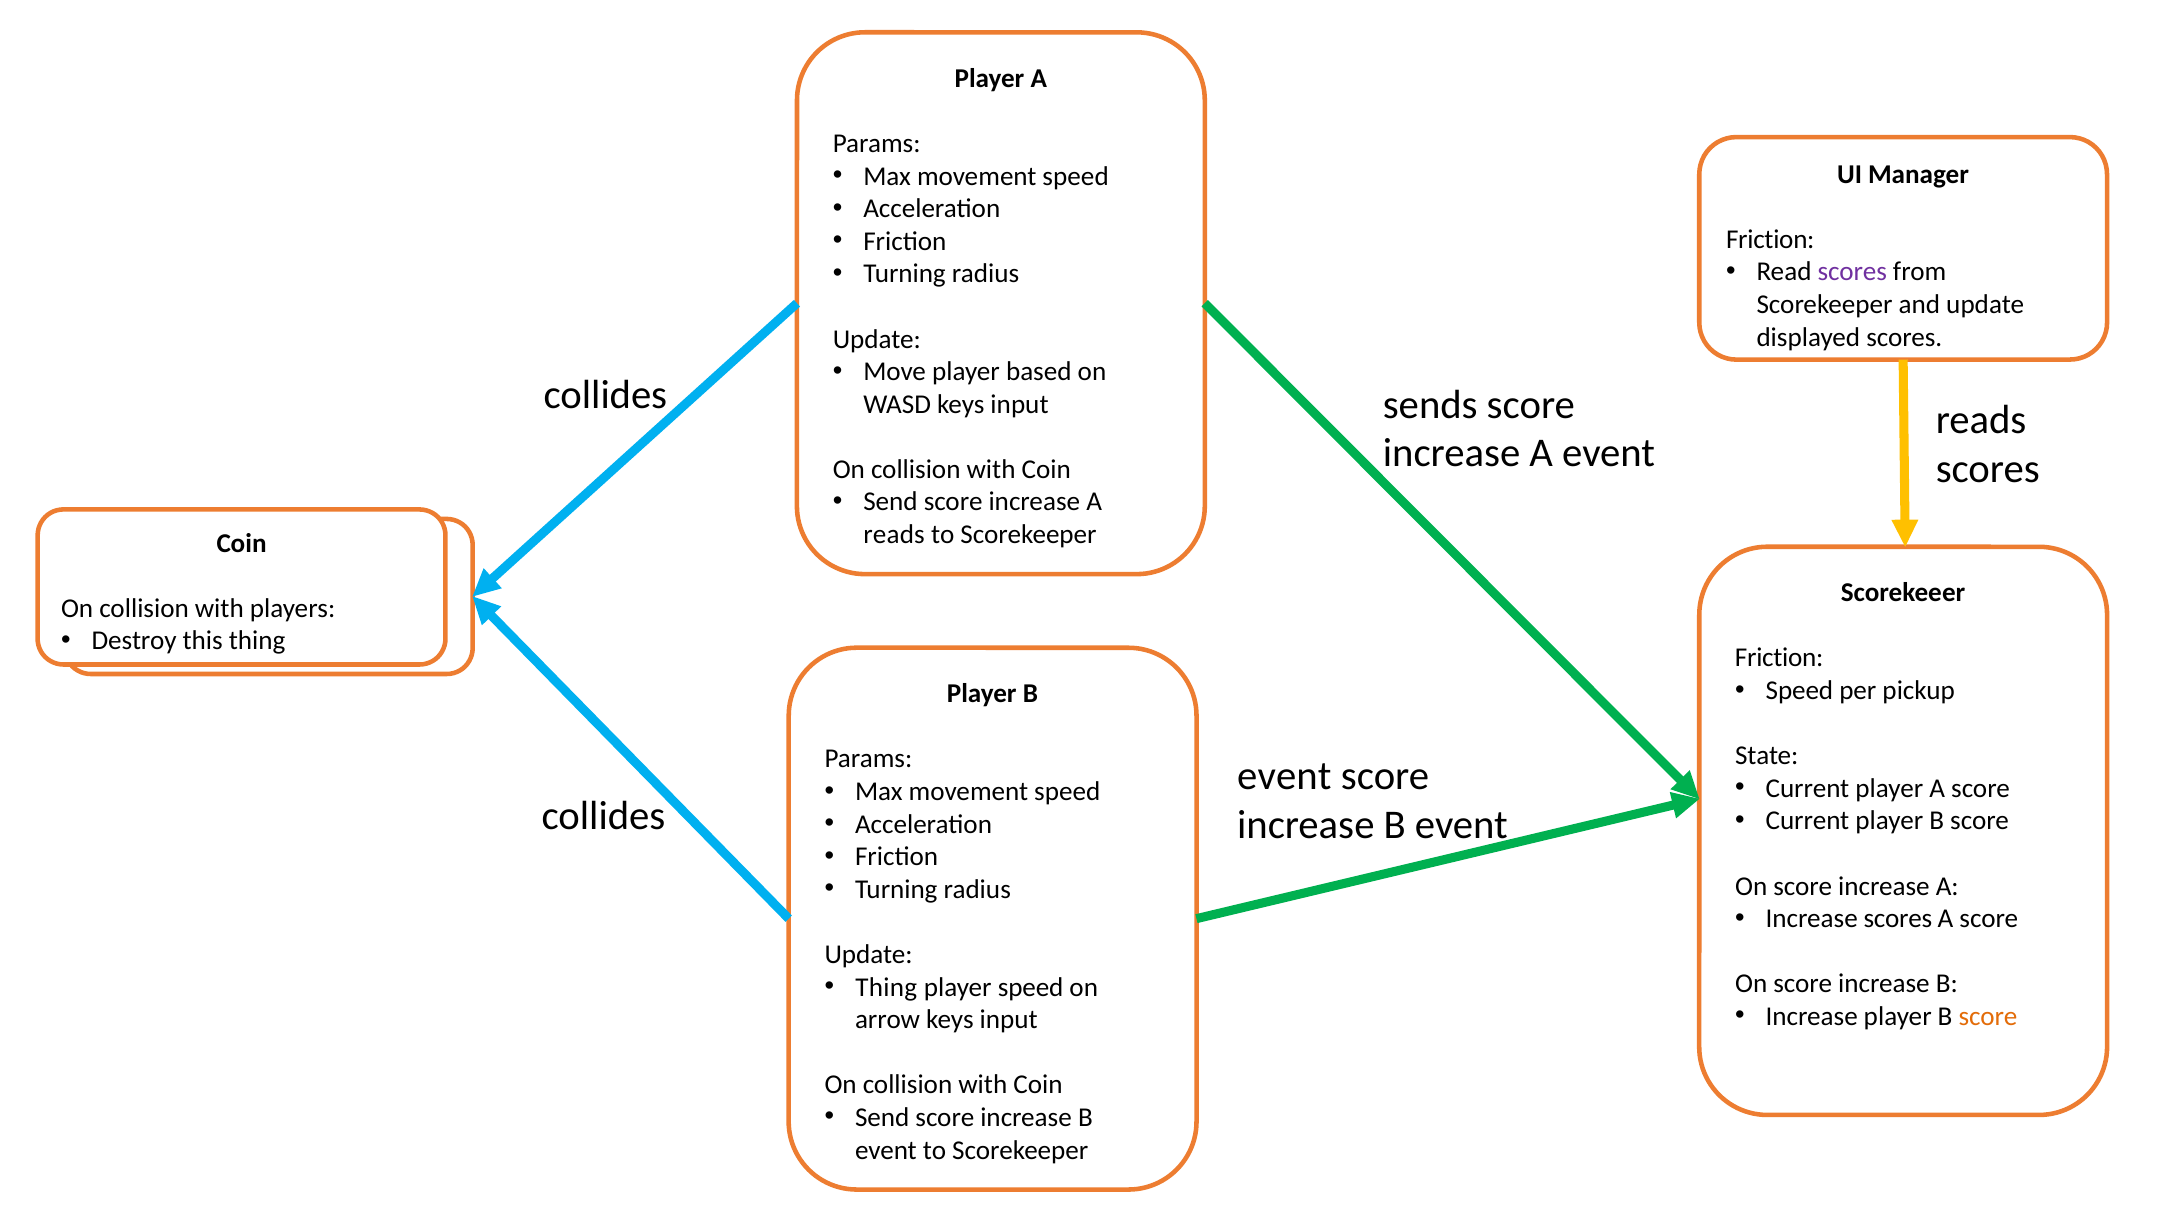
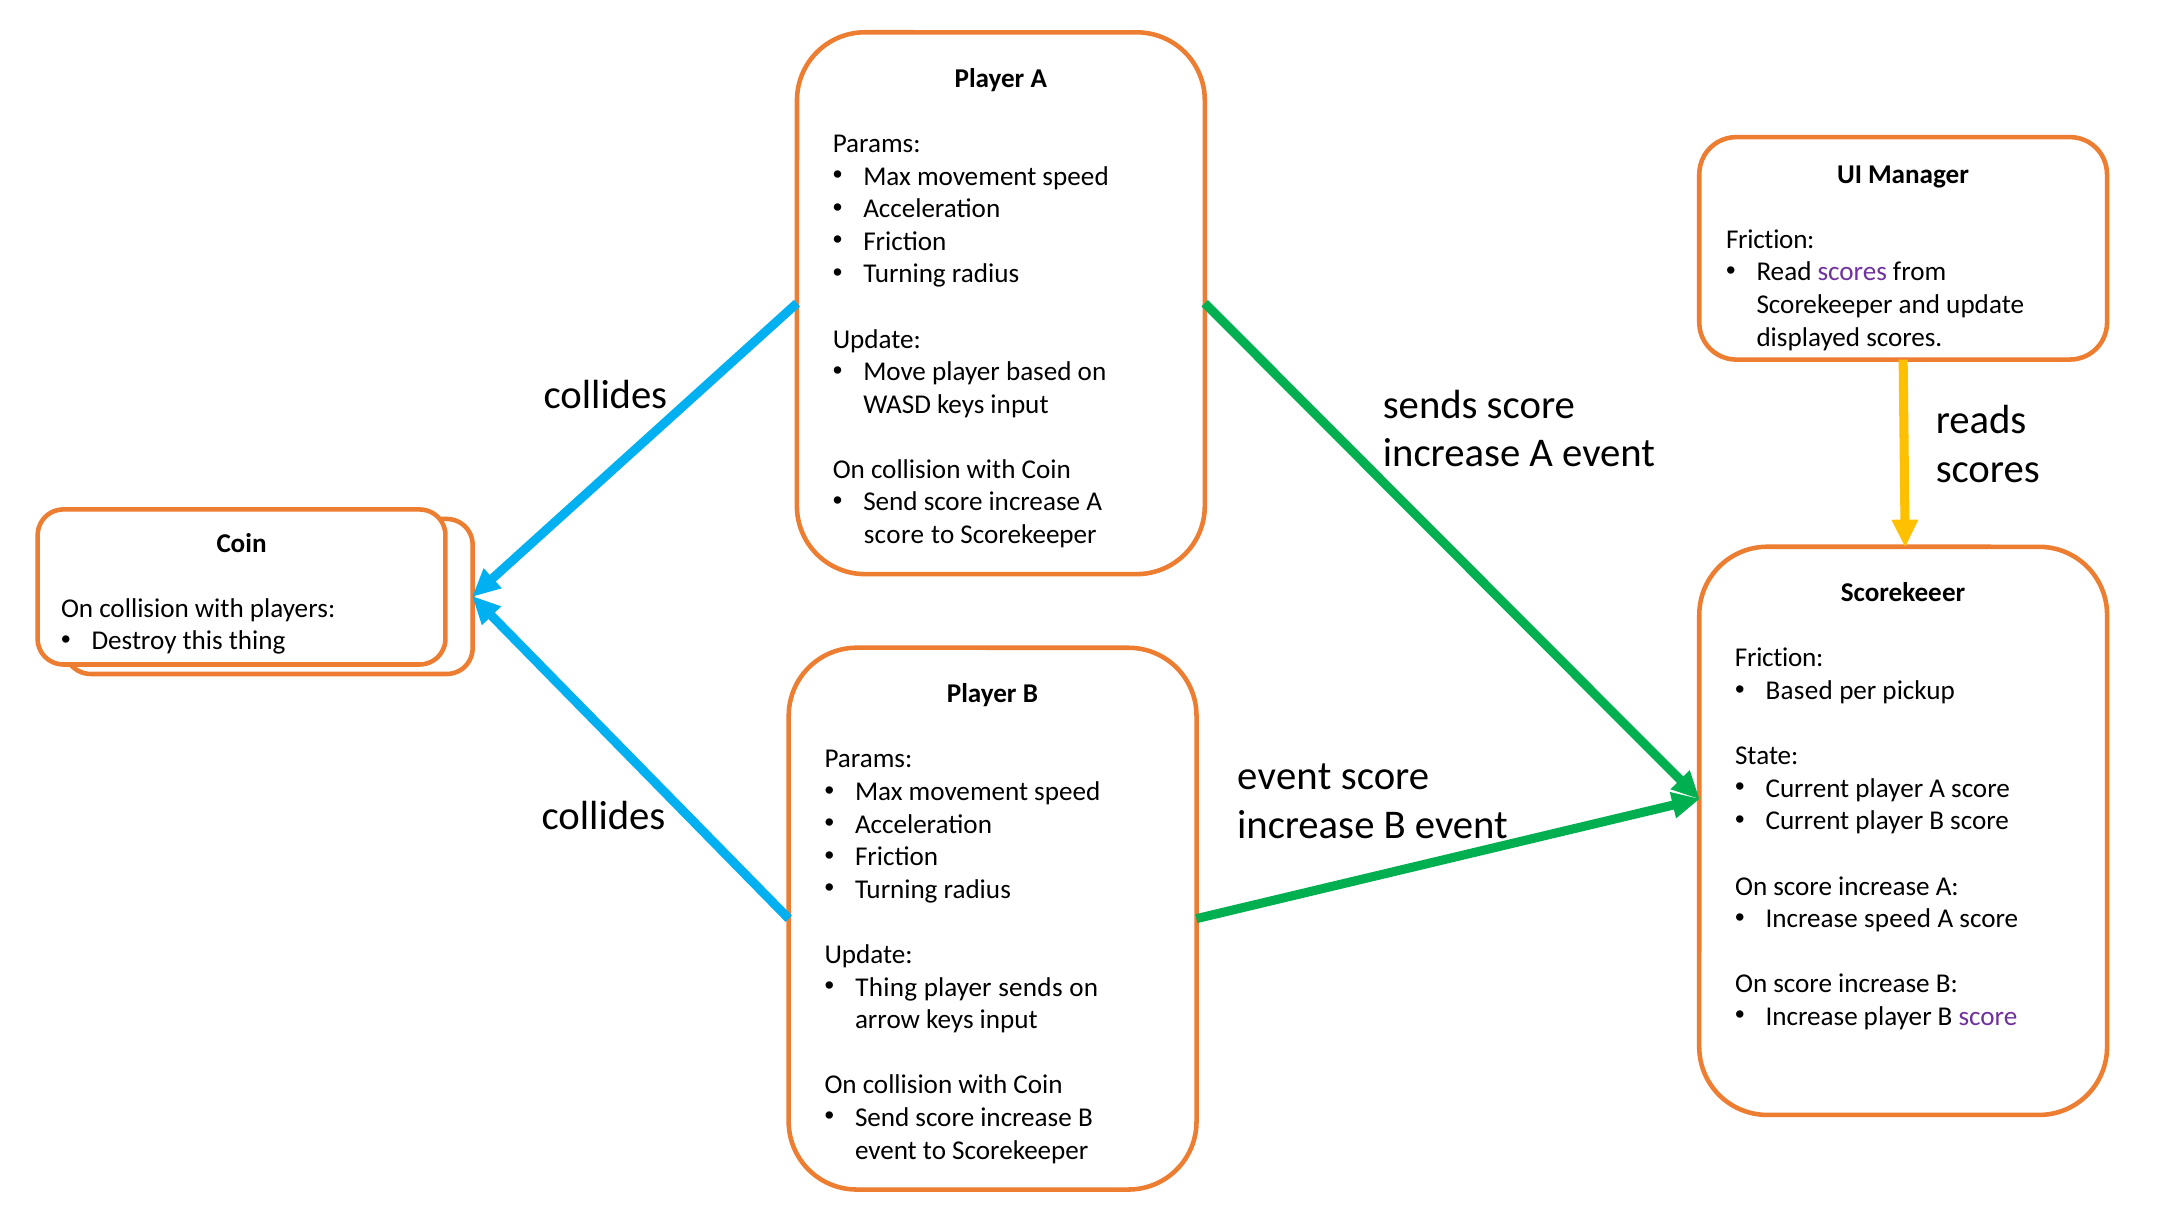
reads at (894, 535): reads -> score
Speed at (1799, 690): Speed -> Based
Increase scores: scores -> speed
player speed: speed -> sends
score at (1988, 1016) colour: orange -> purple
